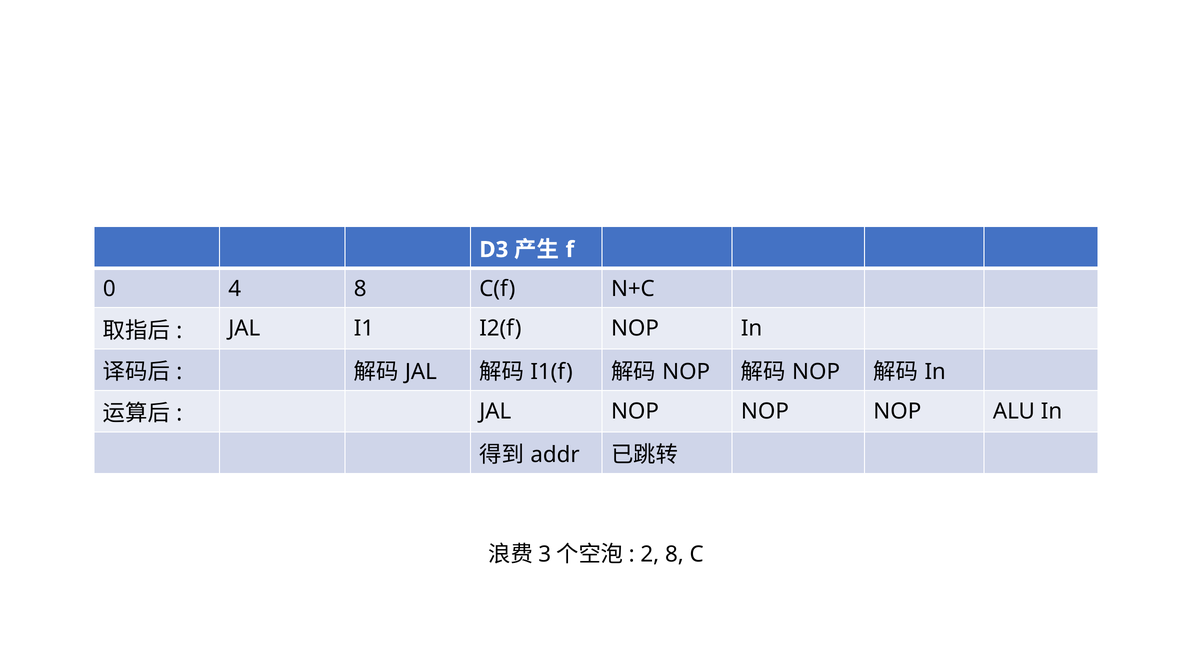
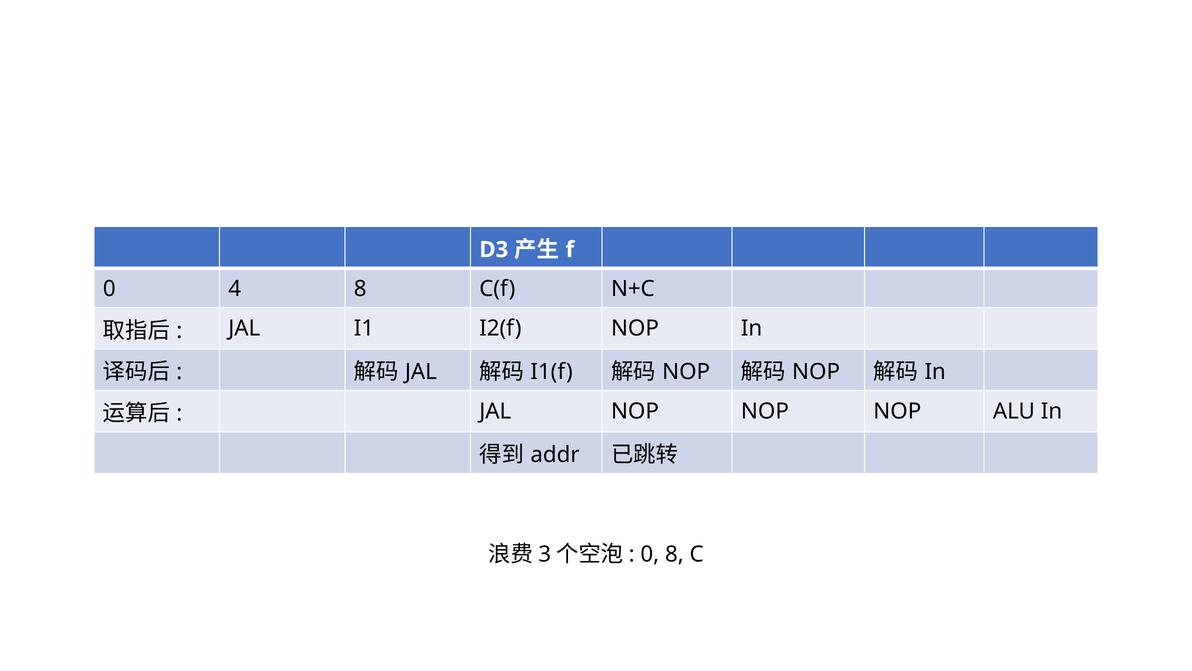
2 at (650, 554): 2 -> 0
